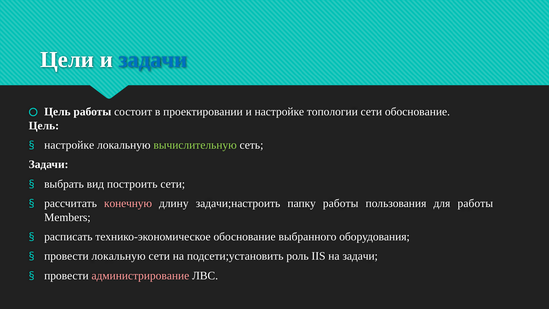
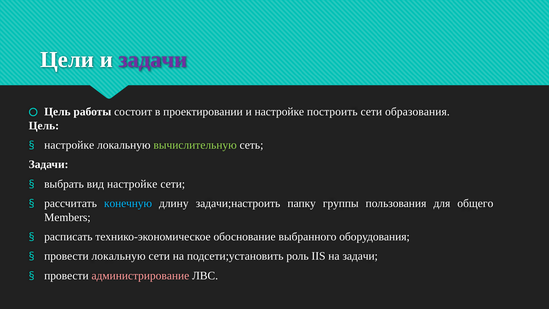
задачи at (153, 60) colour: blue -> purple
топологии: топологии -> построить
сети обоснование: обоснование -> образования
вид построить: построить -> настройке
конечную colour: pink -> light blue
папку работы: работы -> группы
для работы: работы -> общего
